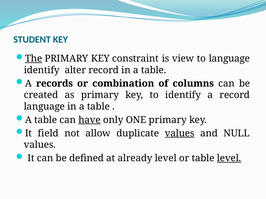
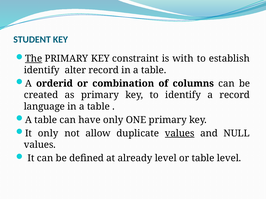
view: view -> with
to language: language -> establish
records: records -> orderid
have underline: present -> none
It field: field -> only
level at (229, 159) underline: present -> none
